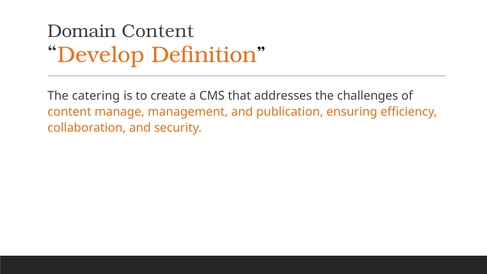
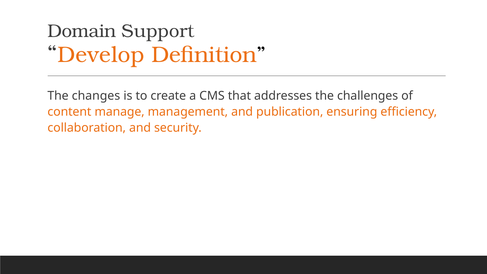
Domain Content: Content -> Support
catering: catering -> changes
